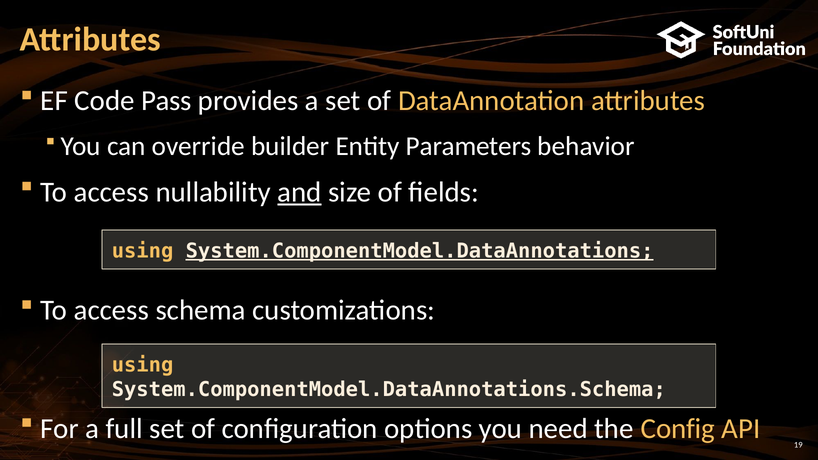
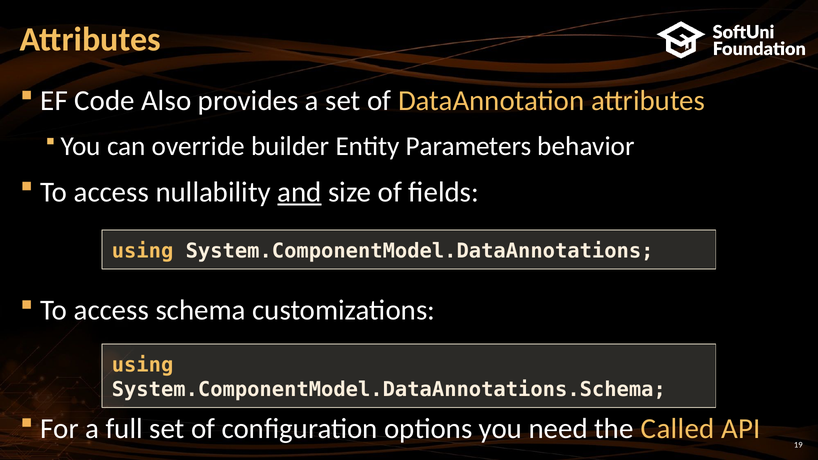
Pass: Pass -> Also
System.ComponentModel.DataAnnotations underline: present -> none
Config: Config -> Called
